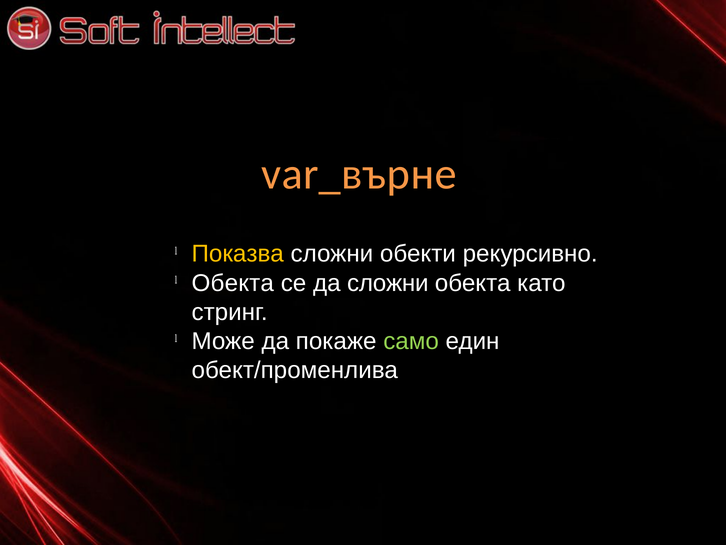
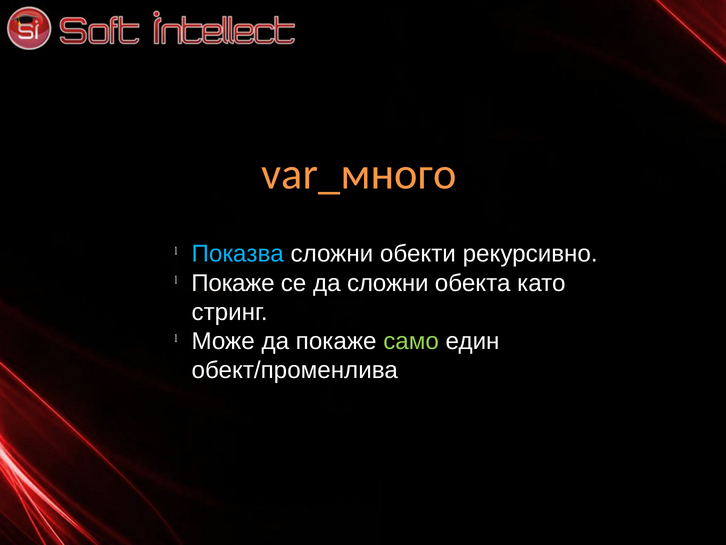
var_върне: var_върне -> var_много
Показва colour: yellow -> light blue
Обекта at (233, 283): Обекта -> Покаже
